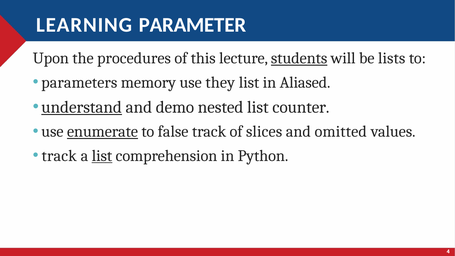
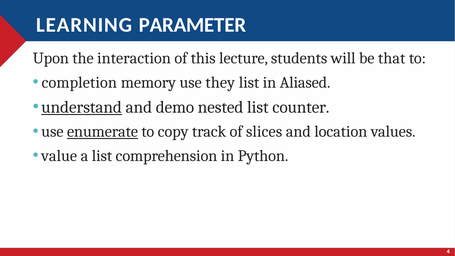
procedures: procedures -> interaction
students underline: present -> none
lists: lists -> that
parameters: parameters -> completion
false: false -> copy
omitted: omitted -> location
track at (59, 156): track -> value
list at (102, 156) underline: present -> none
